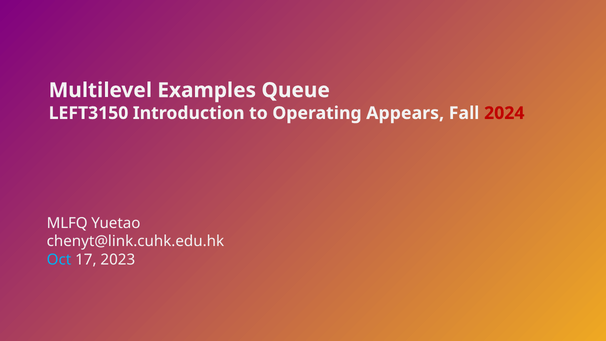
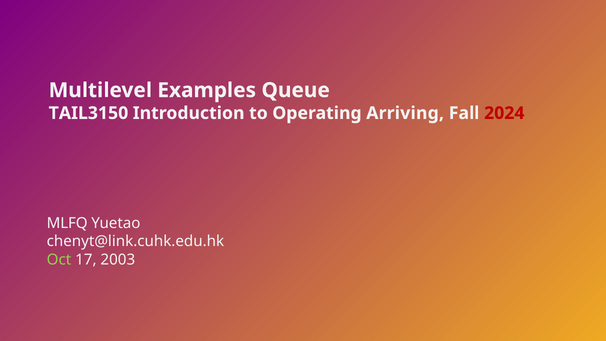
LEFT3150: LEFT3150 -> TAIL3150
Appears: Appears -> Arriving
Oct colour: light blue -> light green
2023: 2023 -> 2003
